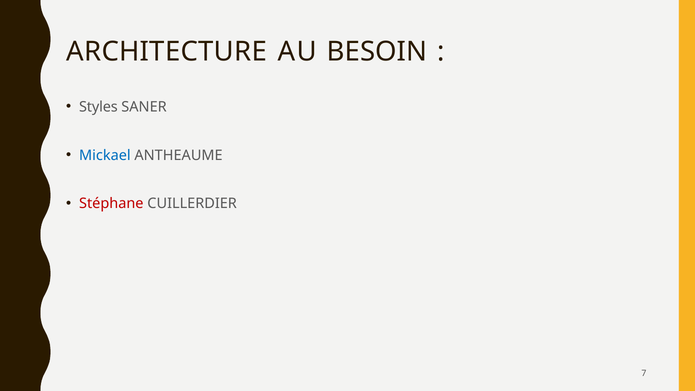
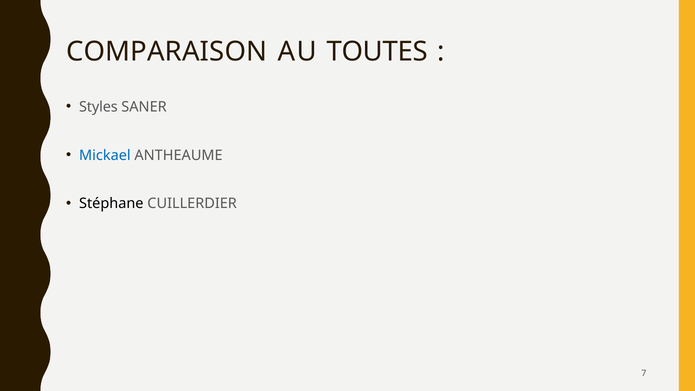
ARCHITECTURE: ARCHITECTURE -> COMPARAISON
BESOIN: BESOIN -> TOUTES
Stéphane colour: red -> black
